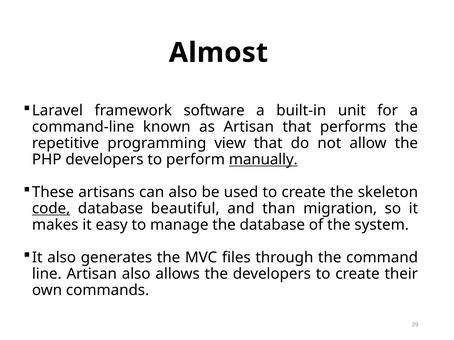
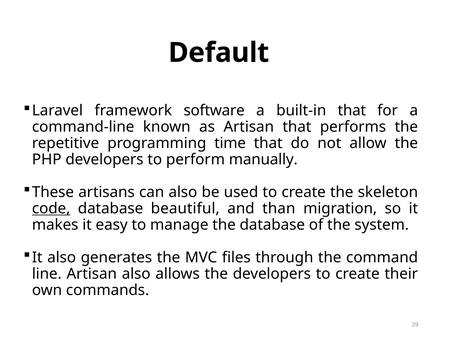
Almost: Almost -> Default
built-in unit: unit -> that
view: view -> time
manually underline: present -> none
